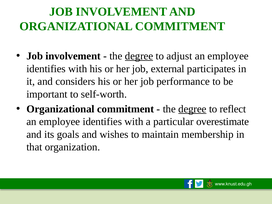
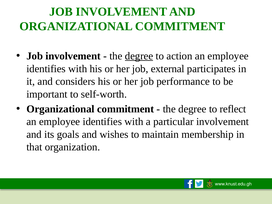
adjust: adjust -> action
degree at (192, 109) underline: present -> none
particular overestimate: overestimate -> involvement
